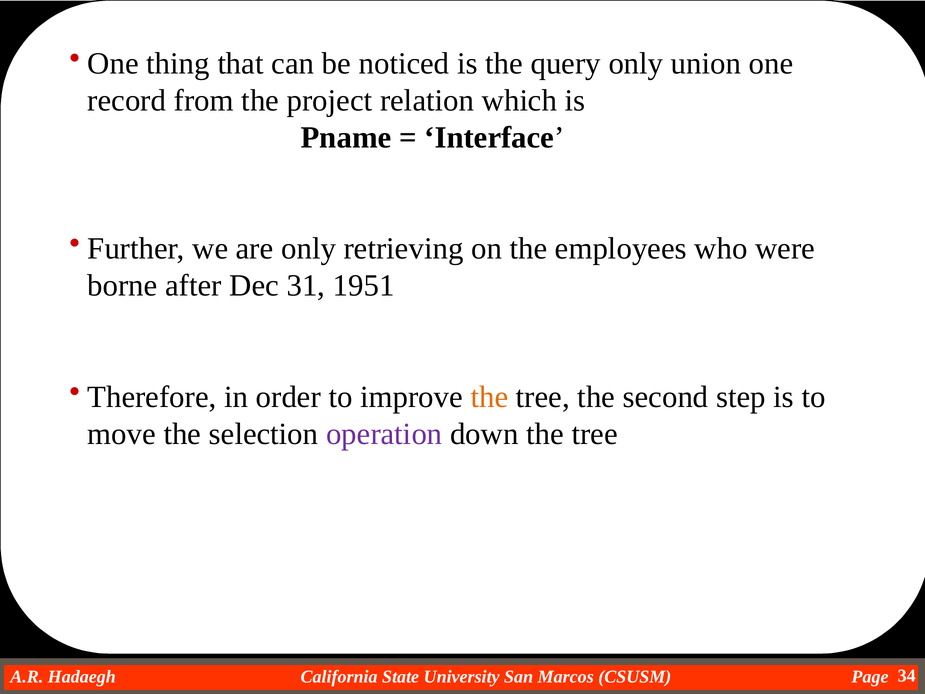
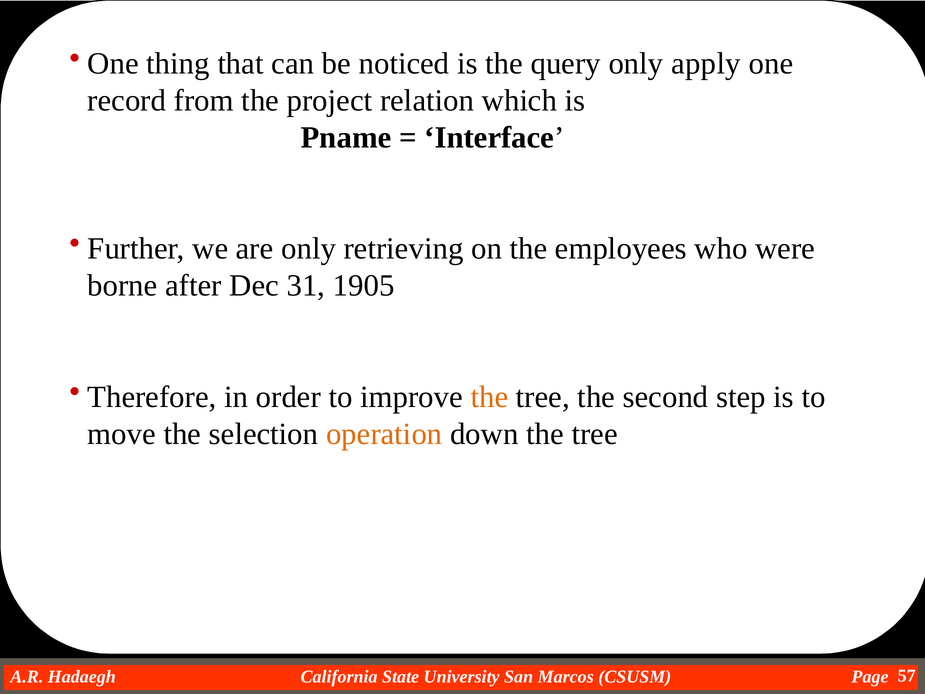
union: union -> apply
1951: 1951 -> 1905
operation colour: purple -> orange
34: 34 -> 57
